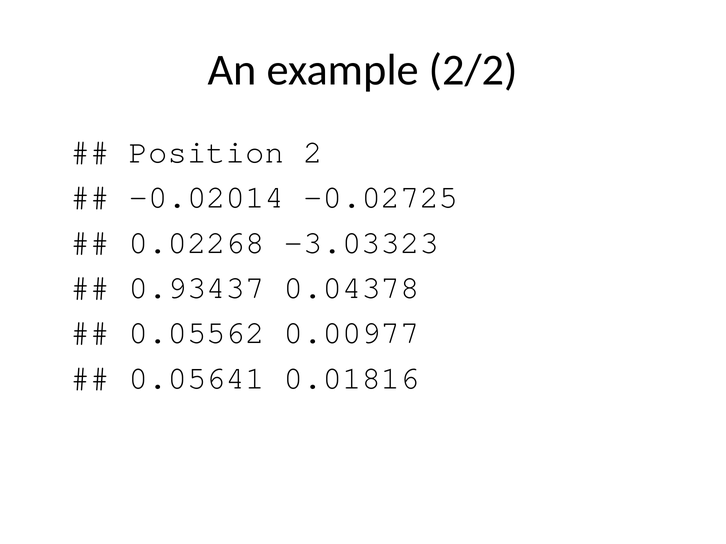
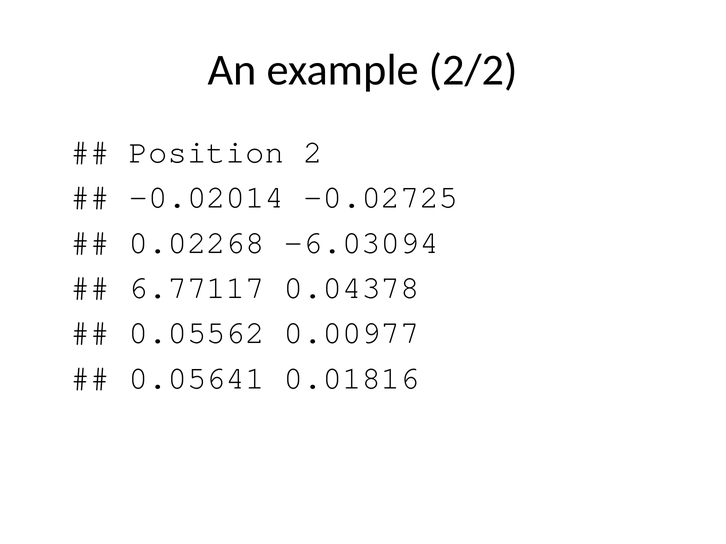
-3.03323: -3.03323 -> -6.03094
0.93437: 0.93437 -> 6.77117
